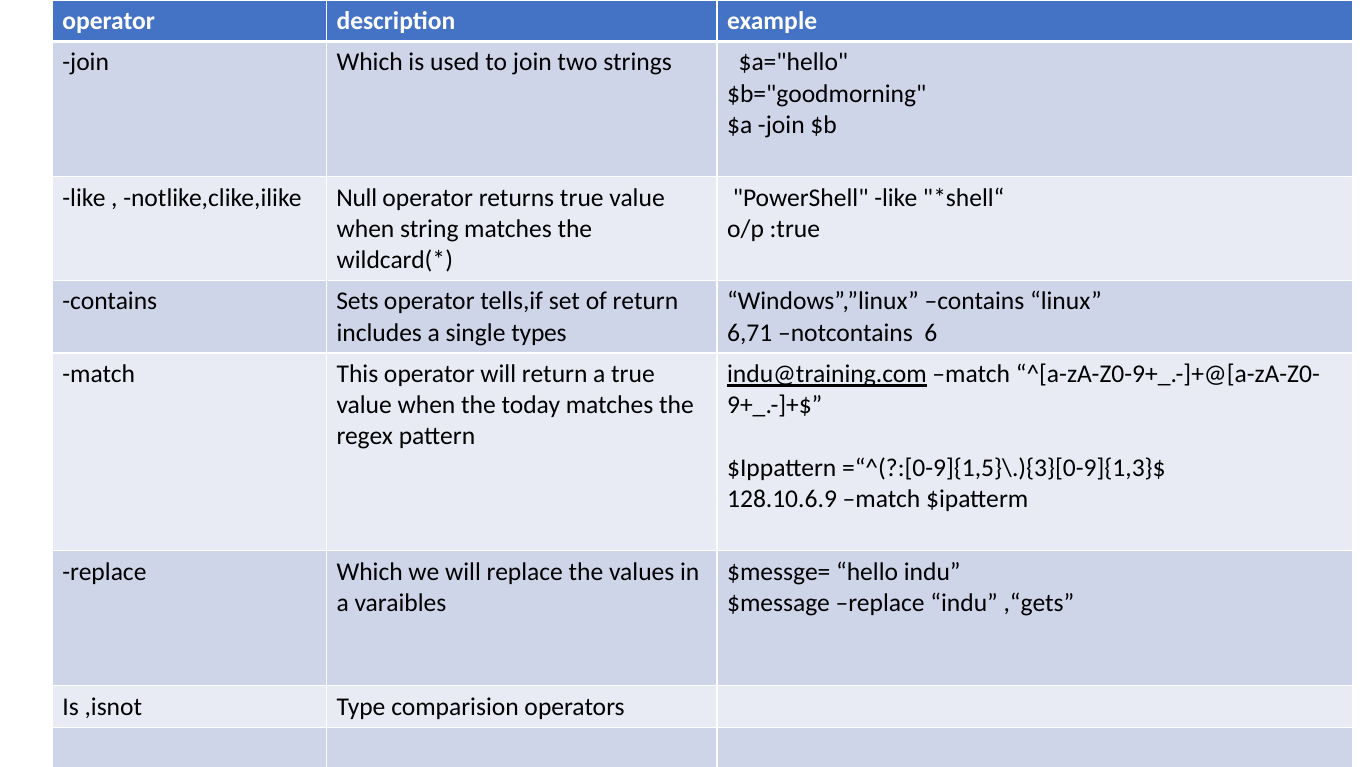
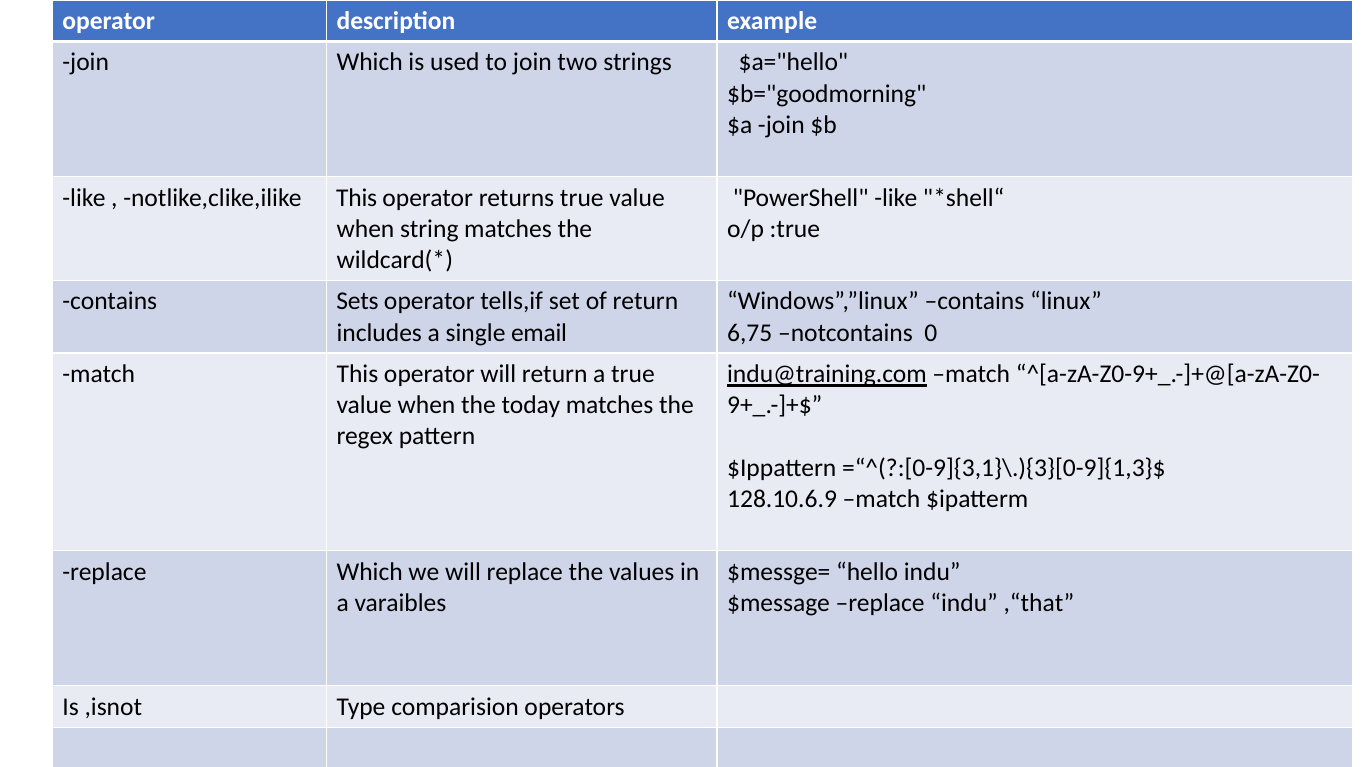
notlike,clike,ilike Null: Null -> This
types: types -> email
6,71: 6,71 -> 6,75
6: 6 -> 0
=“^(?:[0-9]{1,5}\.){3}[0-9]{1,3}$: =“^(?:[0-9]{1,5}\.){3}[0-9]{1,3}$ -> =“^(?:[0-9]{3,1}\.){3}[0-9]{1,3}$
,“gets: ,“gets -> ,“that
